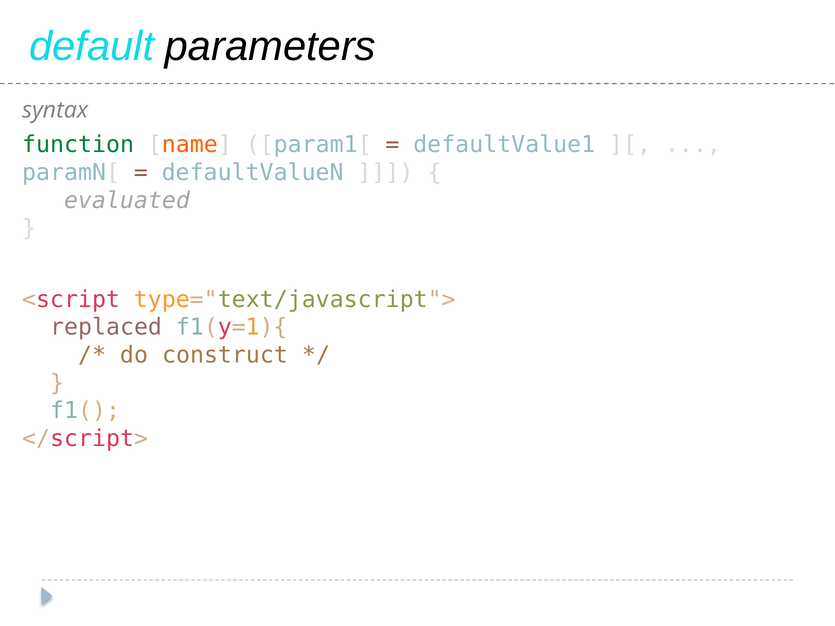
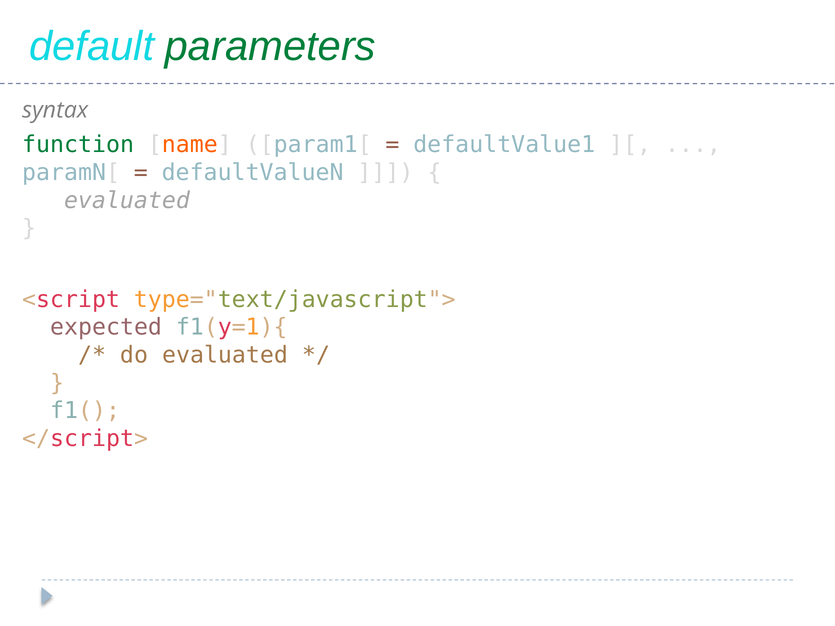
parameters colour: black -> green
replaced: replaced -> expected
do construct: construct -> evaluated
